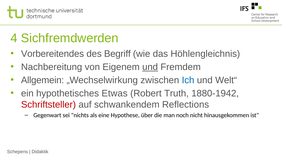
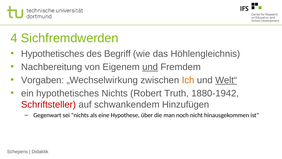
Vorbereitendes at (53, 54): Vorbereitendes -> Hypothetisches
Allgemein: Allgemein -> Vorgaben
Ich colour: blue -> orange
Welt“ underline: none -> present
hypothetisches Etwas: Etwas -> Nichts
Reflections: Reflections -> Hinzufügen
